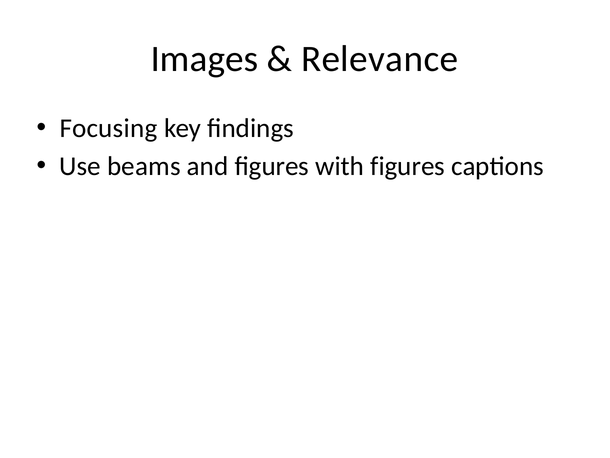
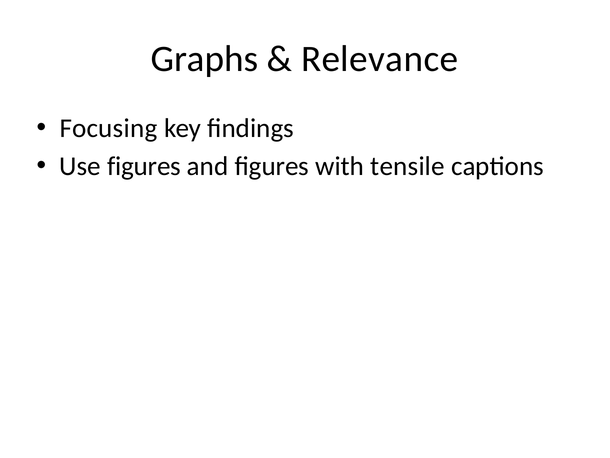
Images: Images -> Graphs
Use beams: beams -> figures
with figures: figures -> tensile
